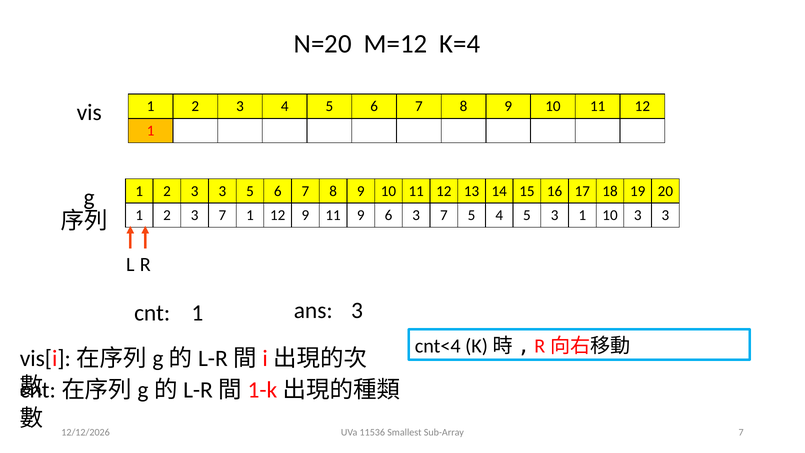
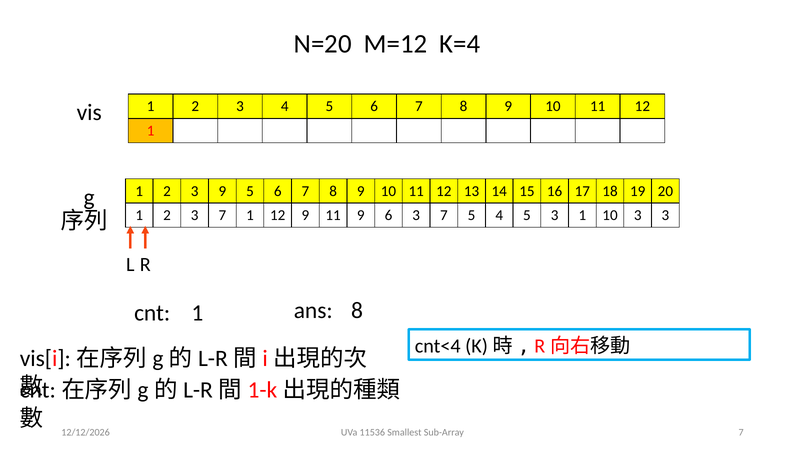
2 3 3: 3 -> 9
ans 3: 3 -> 8
